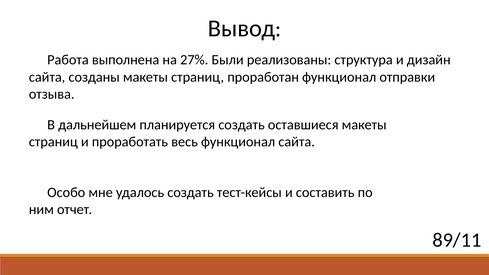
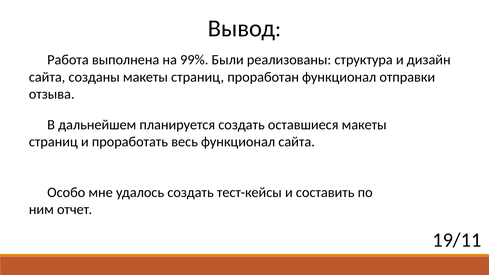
27%: 27% -> 99%
89/11: 89/11 -> 19/11
